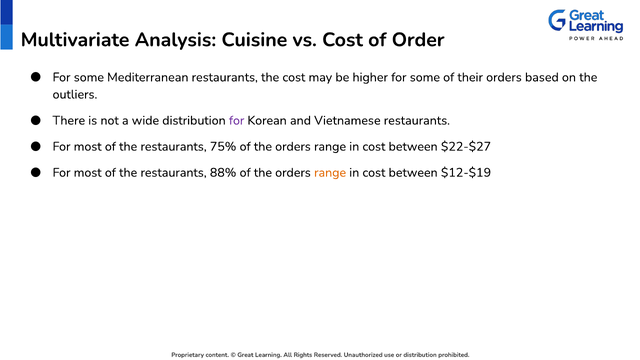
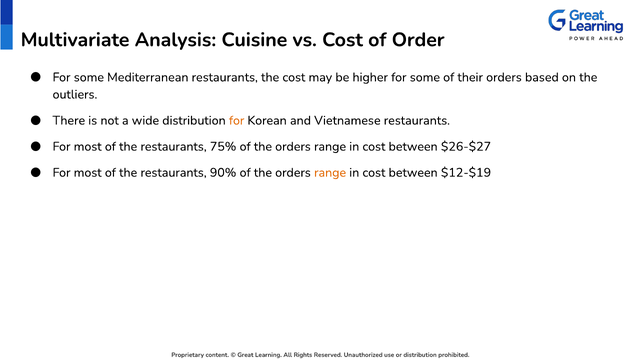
for at (237, 120) colour: purple -> orange
$22-$27: $22-$27 -> $26-$27
88%: 88% -> 90%
